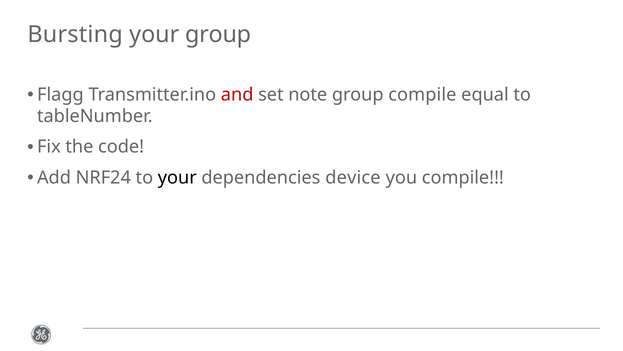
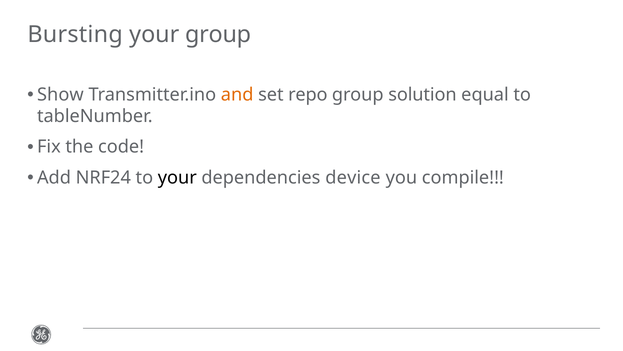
Flagg: Flagg -> Show
and colour: red -> orange
note: note -> repo
group compile: compile -> solution
